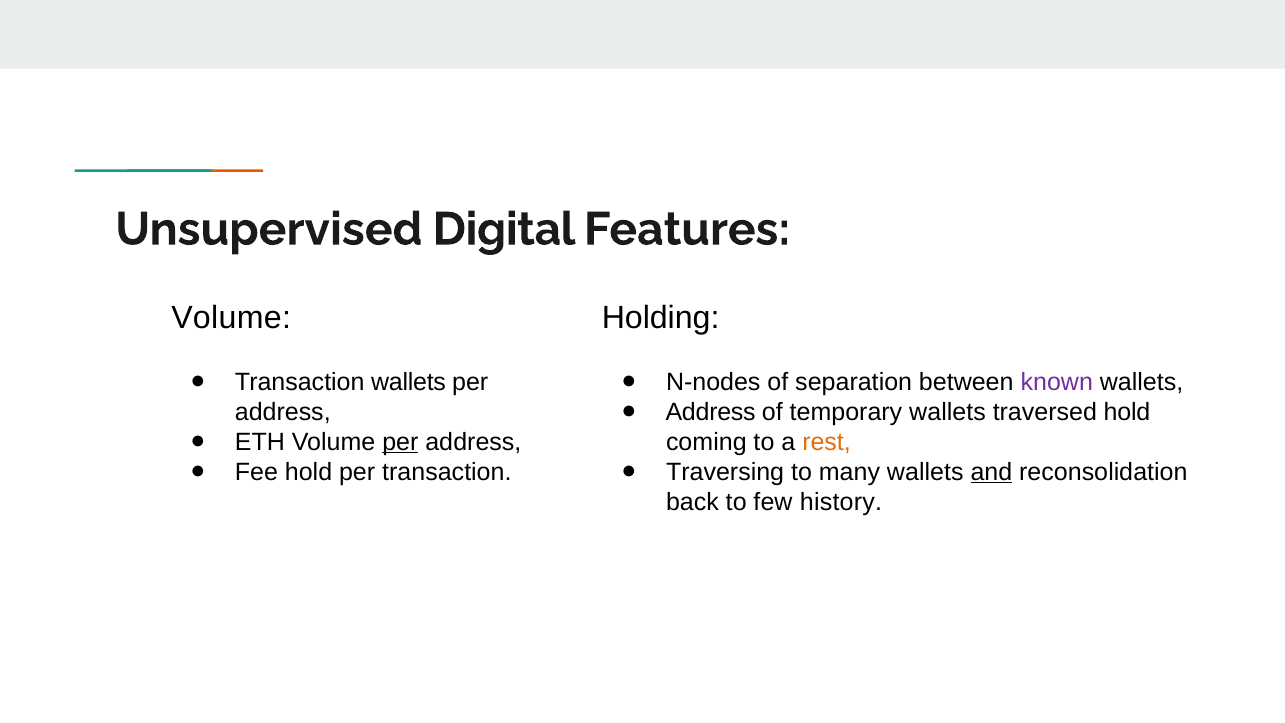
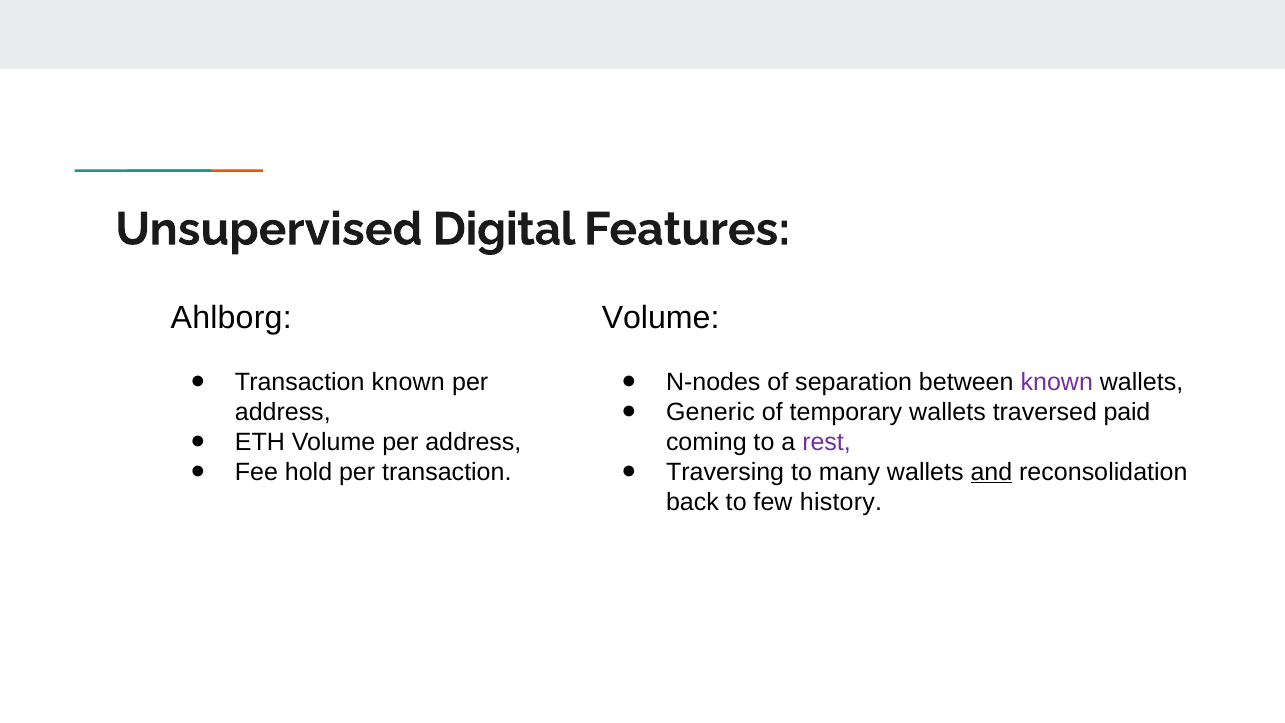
Volume at (231, 318): Volume -> Ahlborg
Holding at (661, 318): Holding -> Volume
Transaction wallets: wallets -> known
Address at (711, 412): Address -> Generic
traversed hold: hold -> paid
per at (400, 442) underline: present -> none
rest colour: orange -> purple
